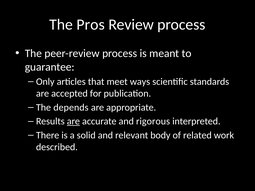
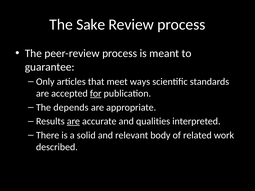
Pros: Pros -> Sake
for underline: none -> present
rigorous: rigorous -> qualities
